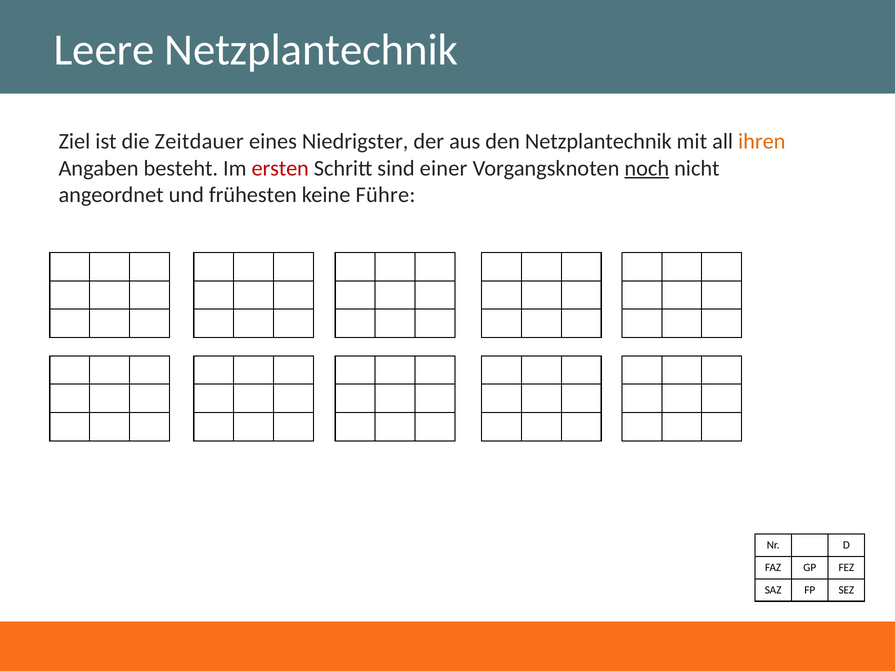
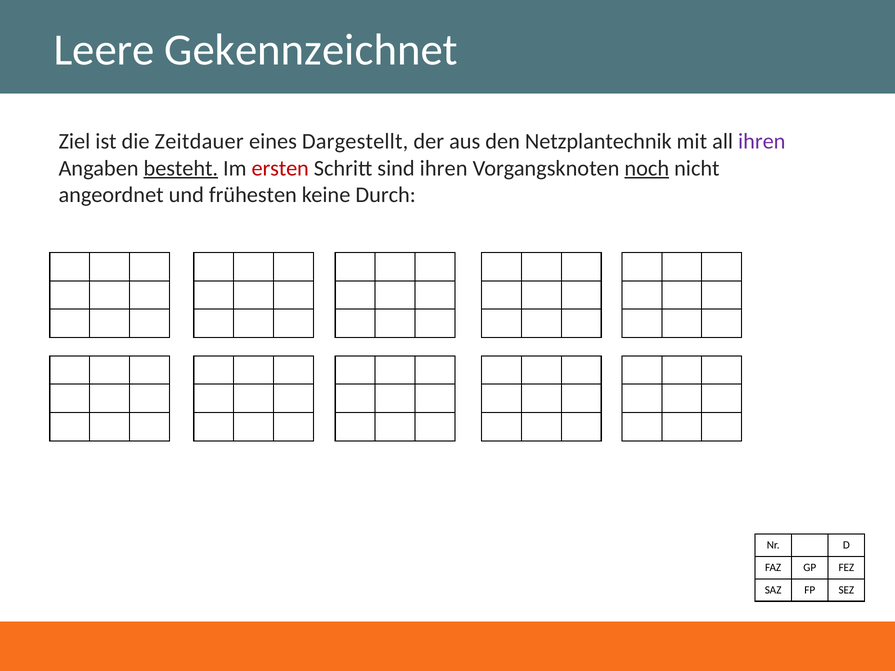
Leere Netzplantechnik: Netzplantechnik -> Gekennzeichnet
Niedrigster: Niedrigster -> Dargestellt
ihren at (762, 141) colour: orange -> purple
besteht underline: none -> present
sind einer: einer -> ihren
Führe: Führe -> Durch
